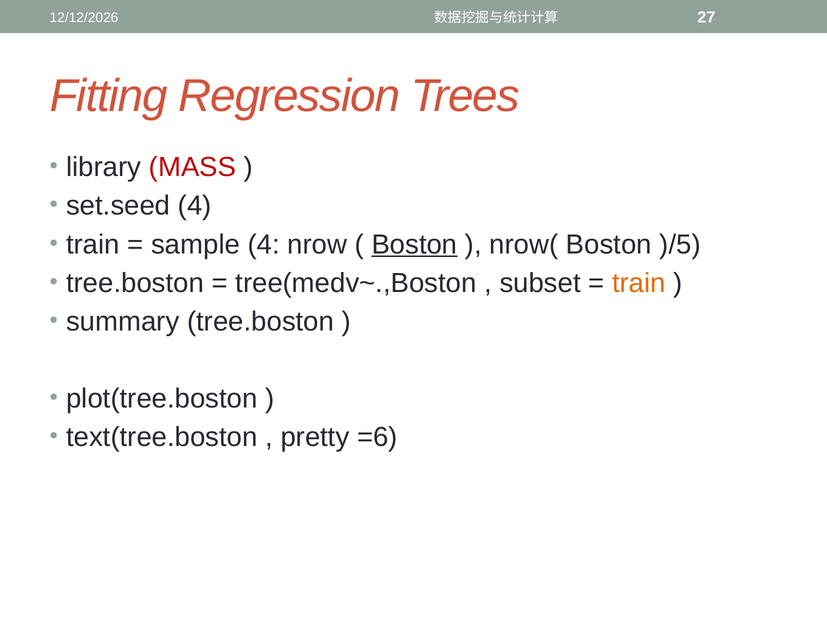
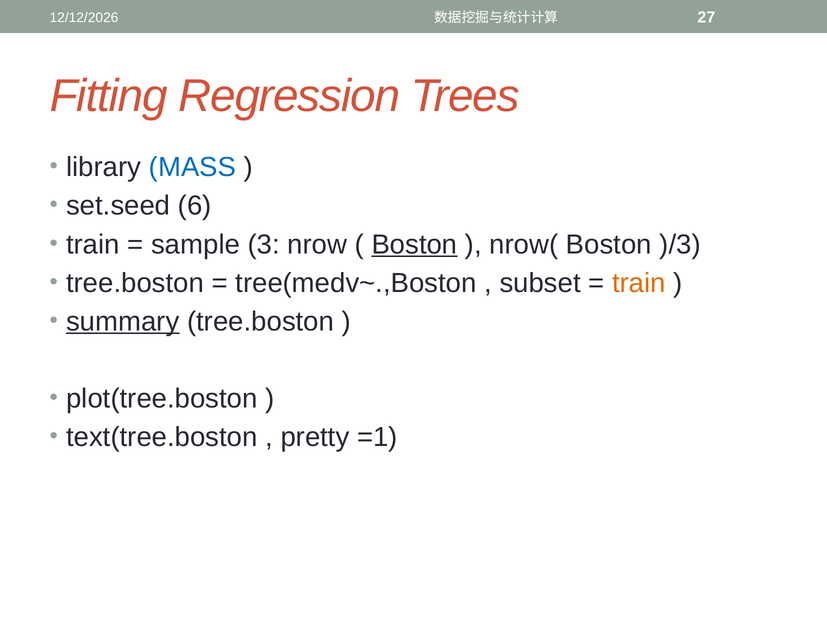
MASS colour: red -> blue
set.seed 4: 4 -> 6
sample 4: 4 -> 3
)/5: )/5 -> )/3
summary underline: none -> present
=6: =6 -> =1
